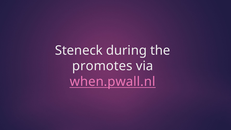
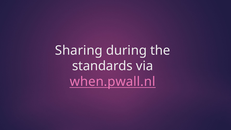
Steneck: Steneck -> Sharing
promotes: promotes -> standards
